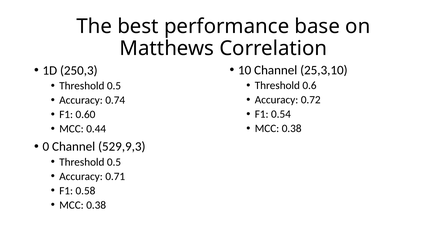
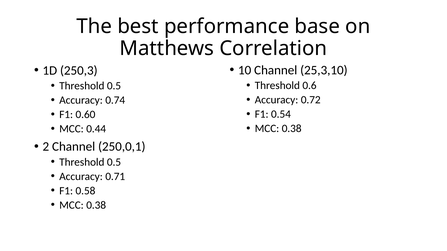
0: 0 -> 2
529,9,3: 529,9,3 -> 250,0,1
